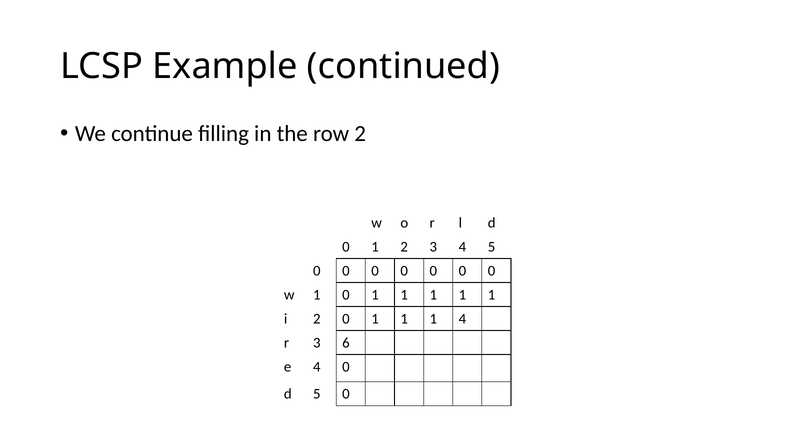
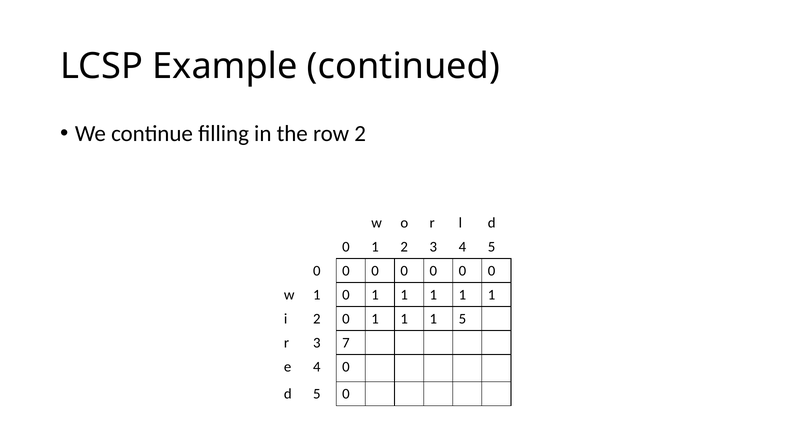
1 4: 4 -> 5
6: 6 -> 7
